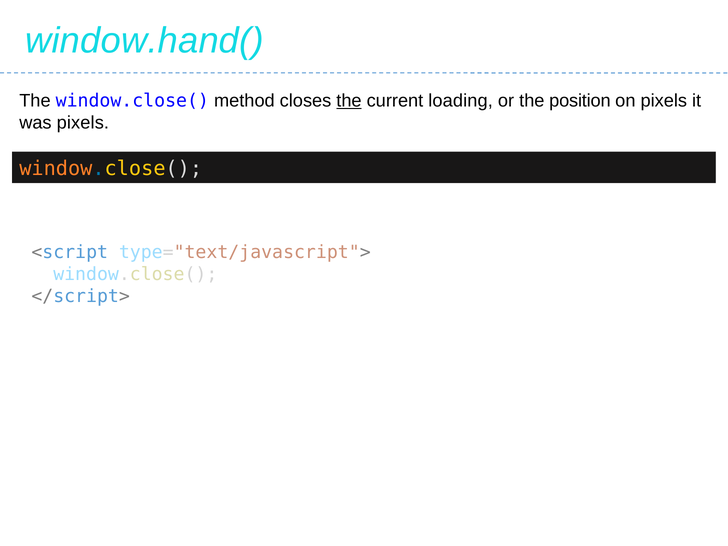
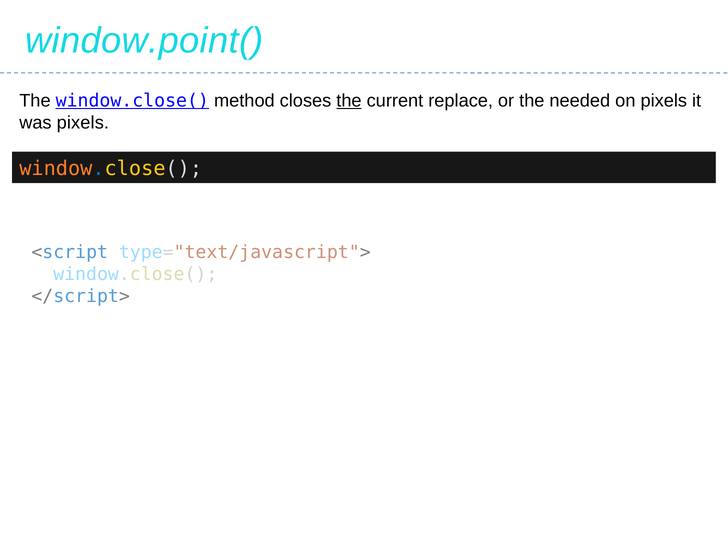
window.hand(: window.hand( -> window.point(
window.close( at (132, 101) underline: none -> present
loading: loading -> replace
position: position -> needed
